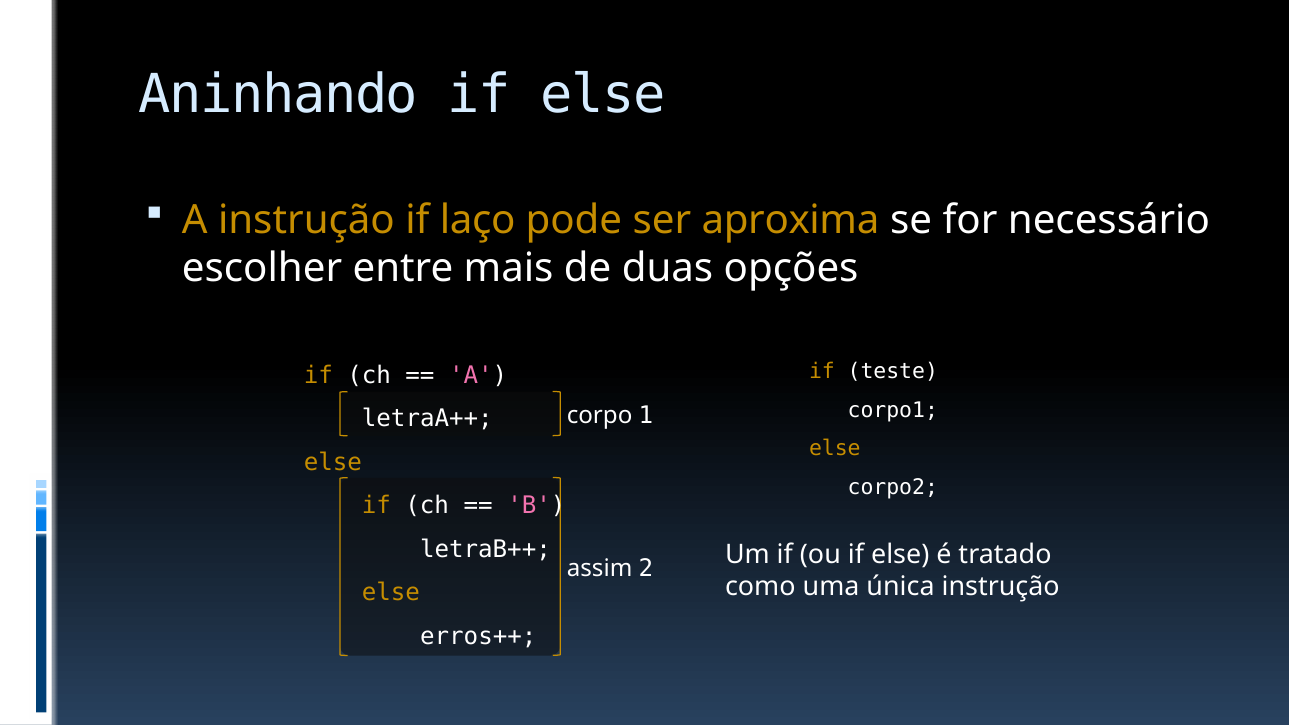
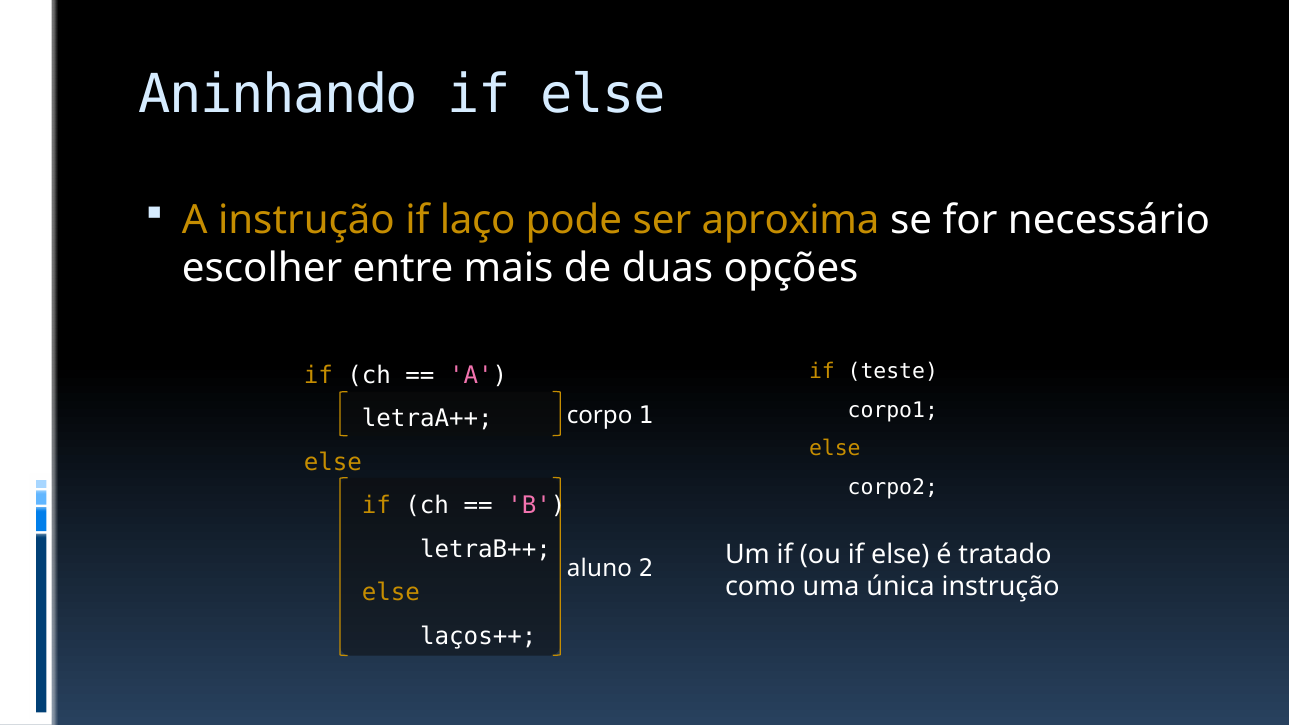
assim: assim -> aluno
erros++: erros++ -> laços++
